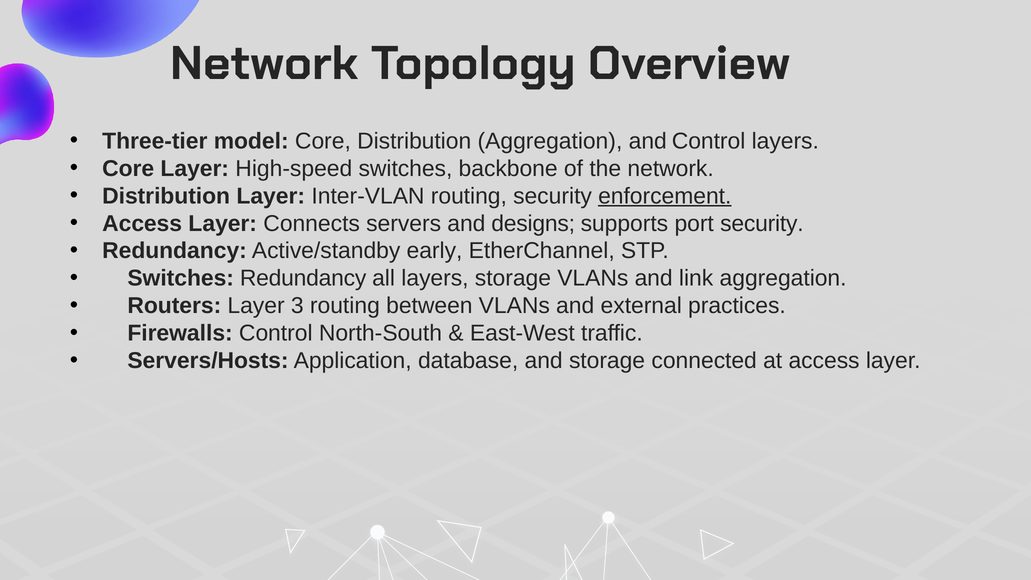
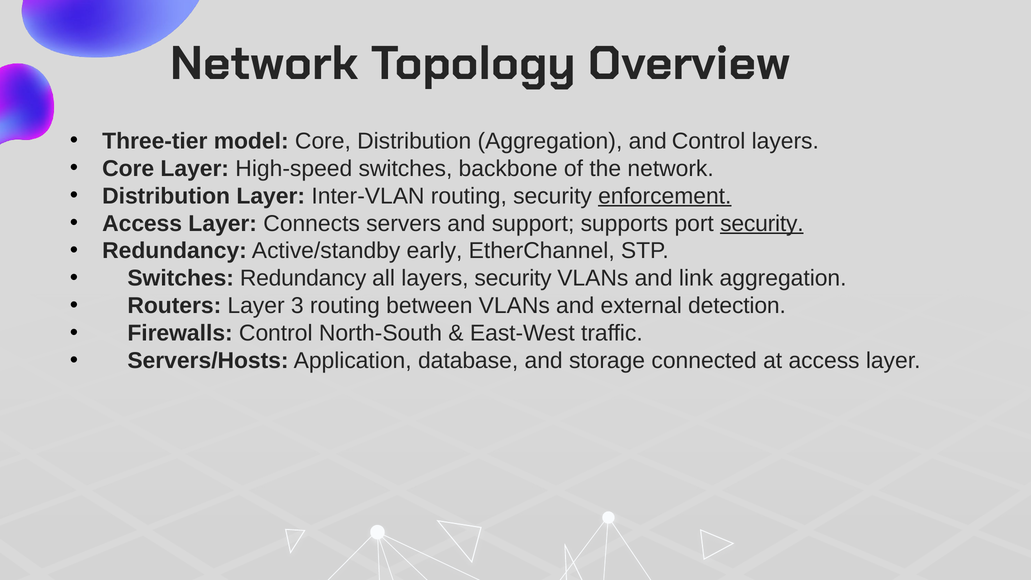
designs: designs -> support
security at (762, 223) underline: none -> present
layers storage: storage -> security
practices: practices -> detection
